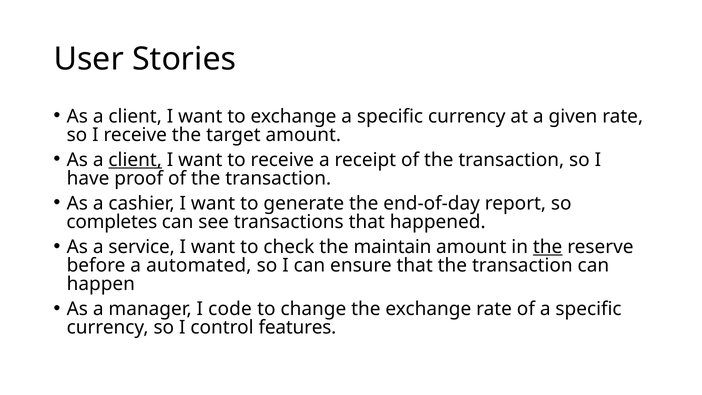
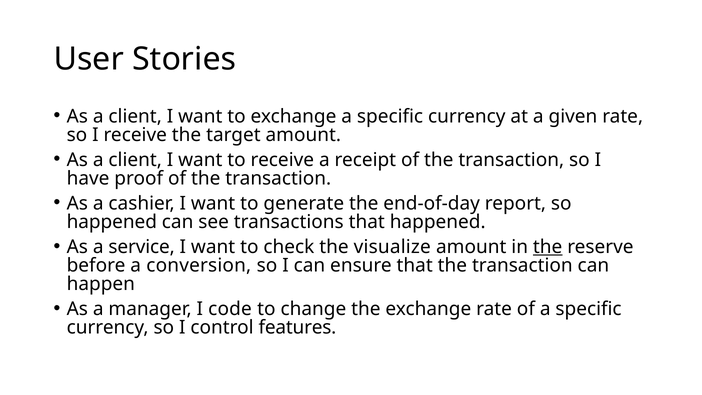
client at (135, 160) underline: present -> none
completes at (112, 222): completes -> happened
maintain: maintain -> visualize
automated: automated -> conversion
